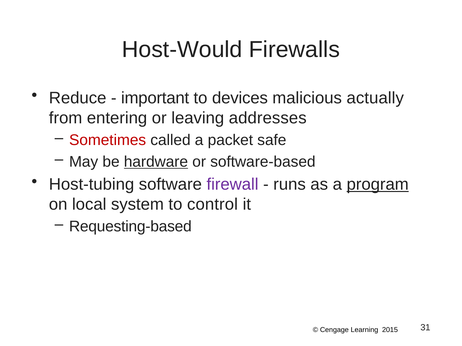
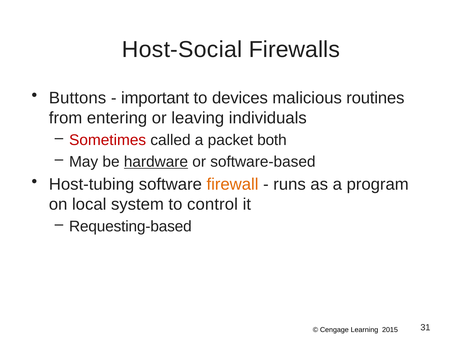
Host-Would: Host-Would -> Host-Social
Reduce: Reduce -> Buttons
actually: actually -> routines
addresses: addresses -> individuals
safe: safe -> both
firewall colour: purple -> orange
program underline: present -> none
